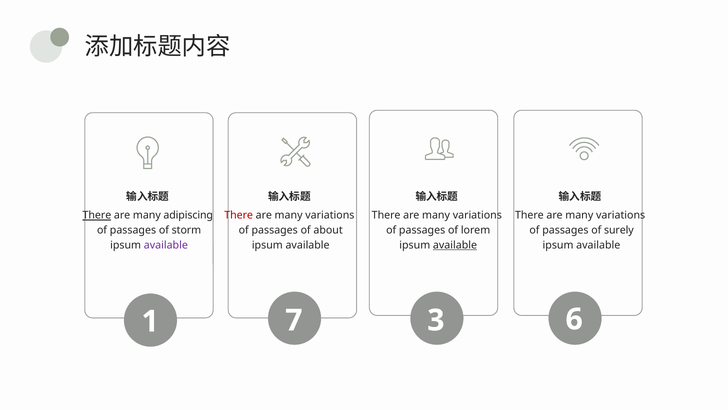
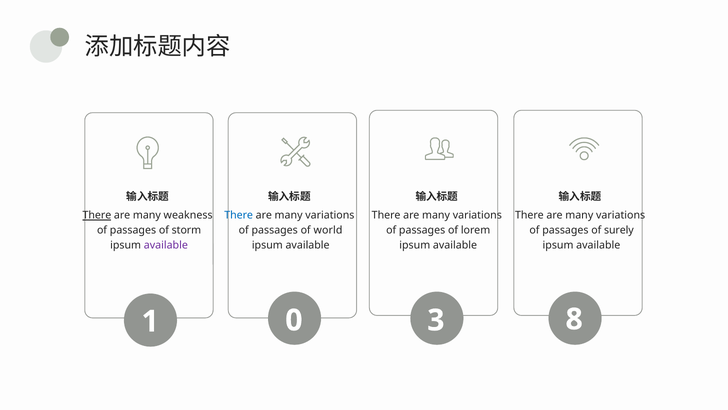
adipiscing: adipiscing -> weakness
There at (239, 215) colour: red -> blue
about: about -> world
available at (455, 245) underline: present -> none
7: 7 -> 0
6: 6 -> 8
